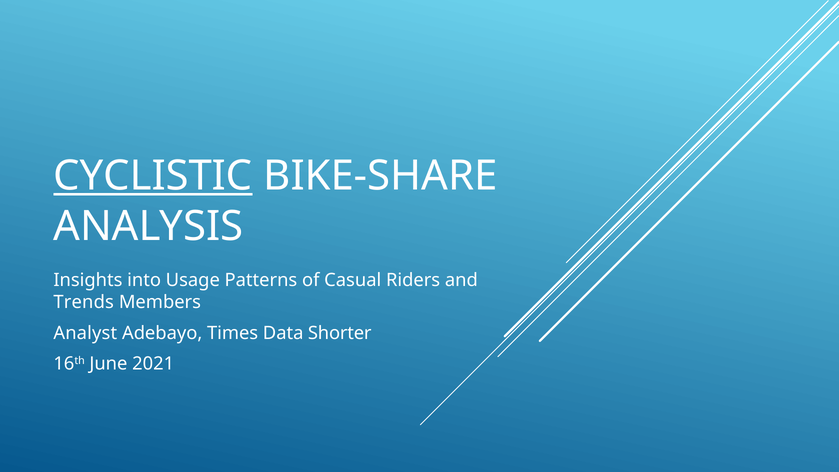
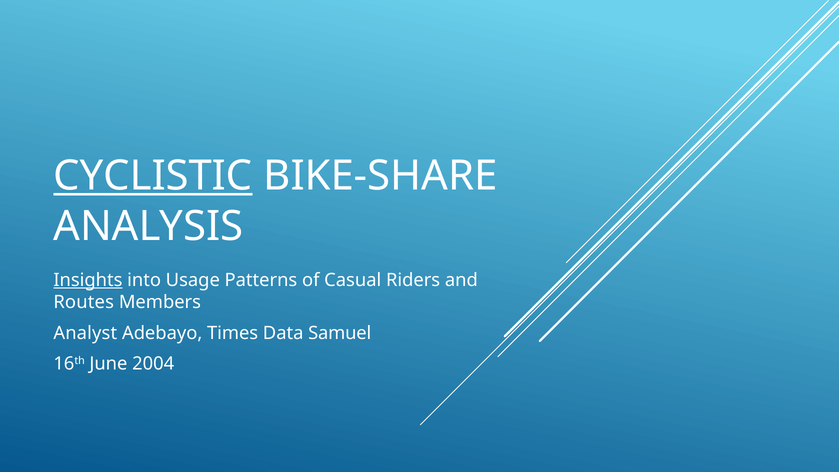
Insights underline: none -> present
Trends: Trends -> Routes
Shorter: Shorter -> Samuel
2021: 2021 -> 2004
